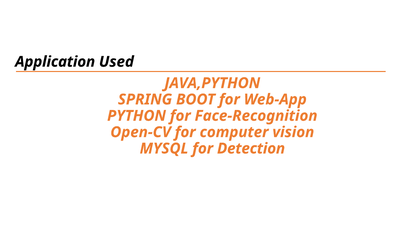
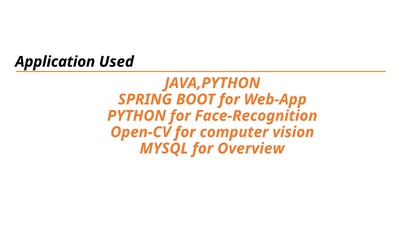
Detection: Detection -> Overview
